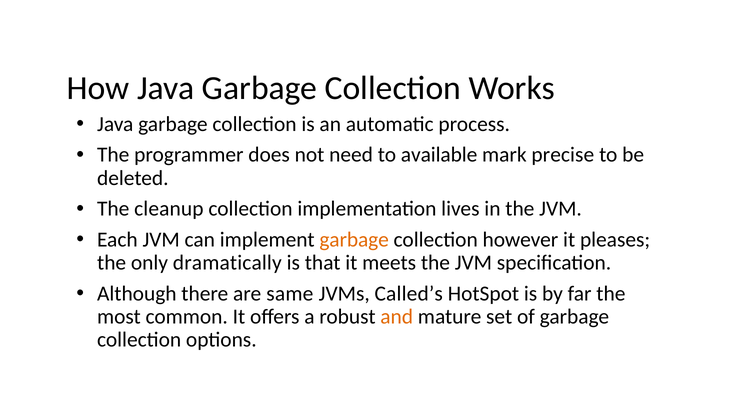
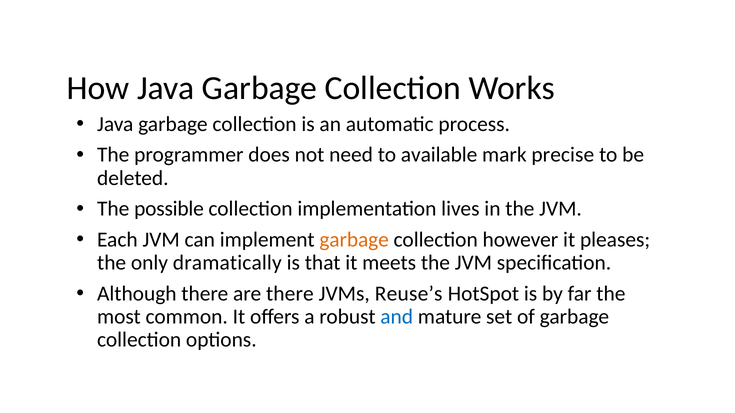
cleanup: cleanup -> possible
are same: same -> there
Called’s: Called’s -> Reuse’s
and colour: orange -> blue
